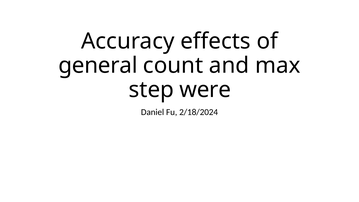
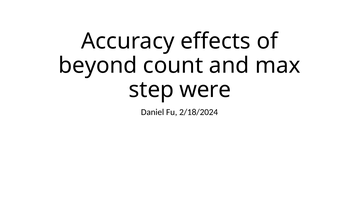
general: general -> beyond
